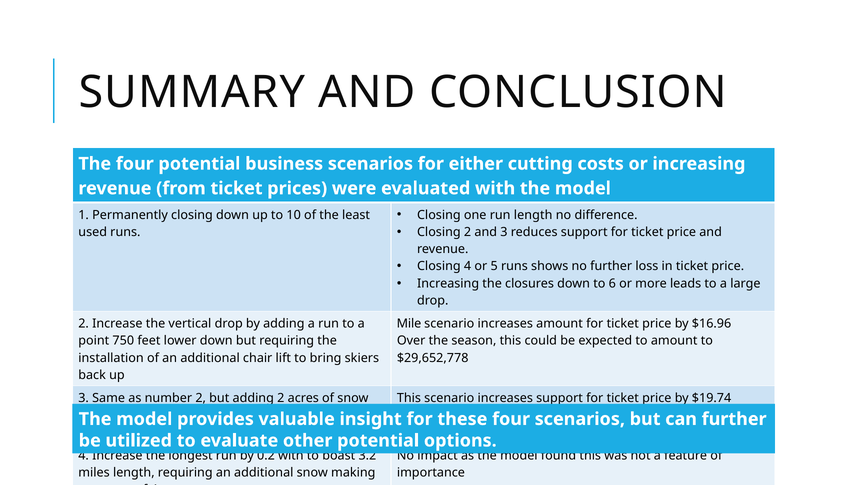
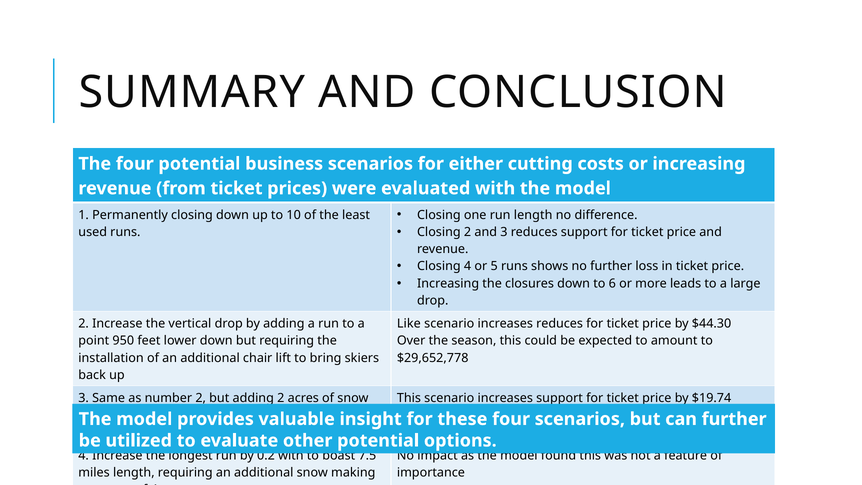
Mile: Mile -> Like
increases amount: amount -> reduces
$16.96: $16.96 -> $44.30
750: 750 -> 950
3.2: 3.2 -> 7.5
